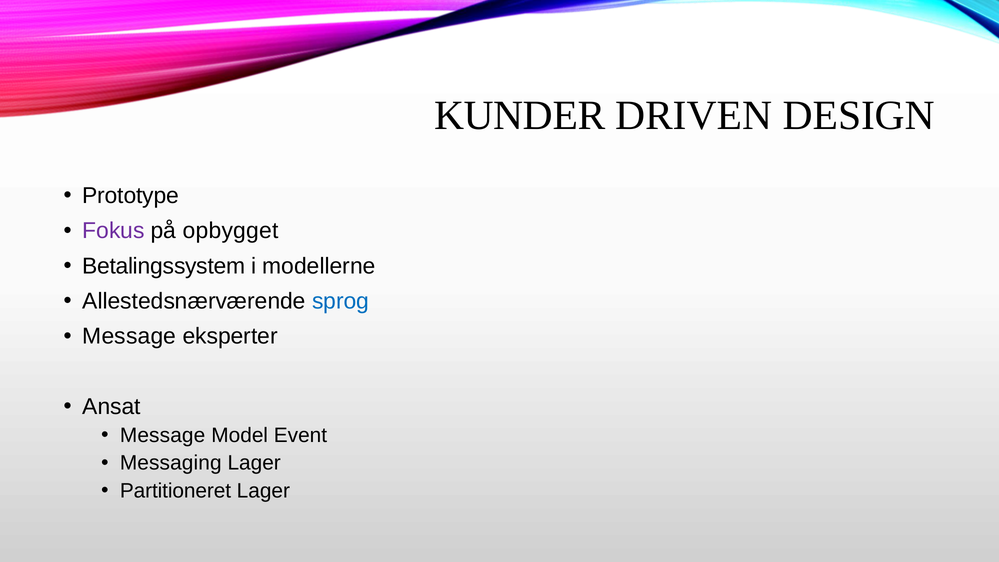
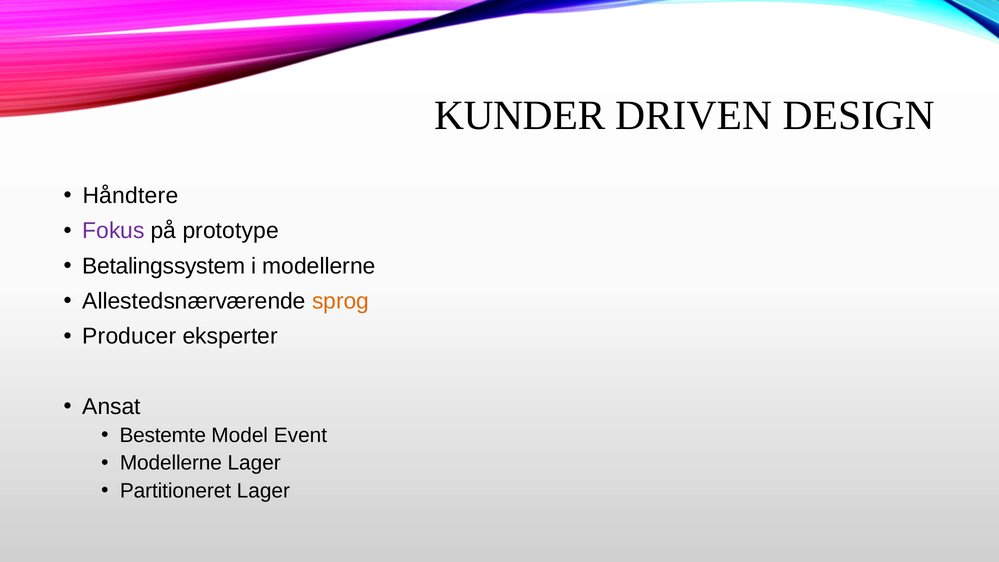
Prototype: Prototype -> Håndtere
opbygget: opbygget -> prototype
sprog colour: blue -> orange
Message at (129, 336): Message -> Producer
Message at (163, 435): Message -> Bestemte
Messaging at (171, 463): Messaging -> Modellerne
